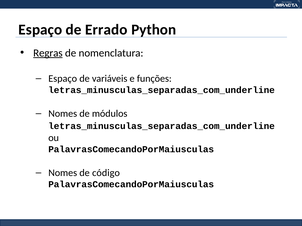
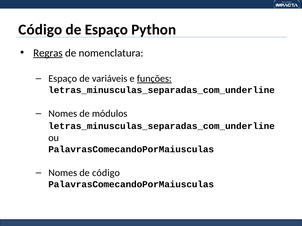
Espaço at (40, 30): Espaço -> Código
de Errado: Errado -> Espaço
funções underline: none -> present
